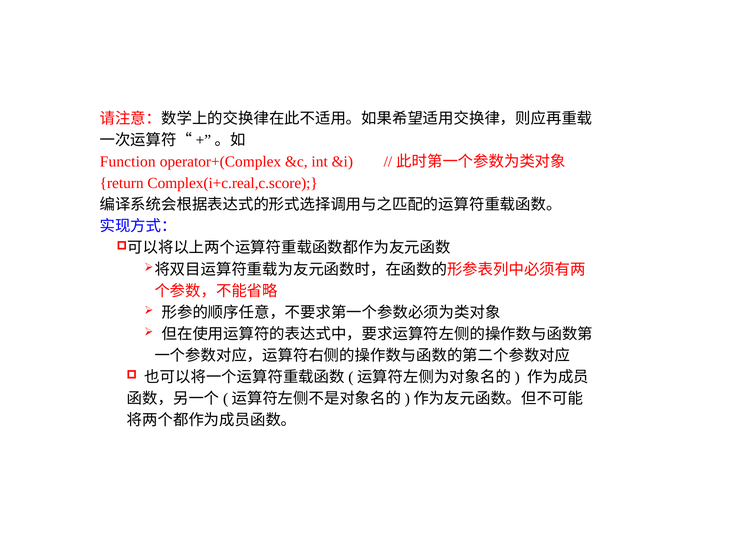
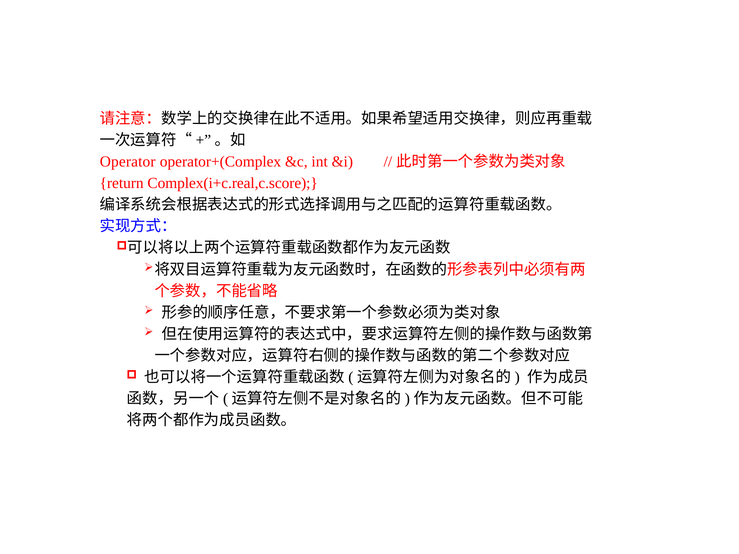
Function: Function -> Operator
